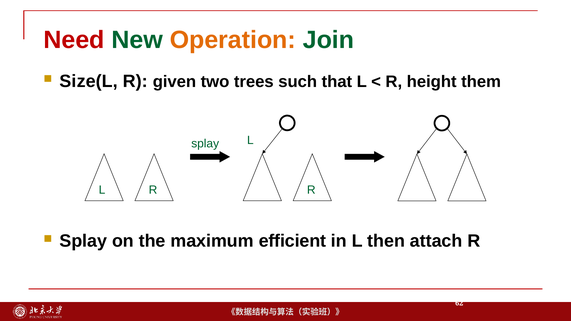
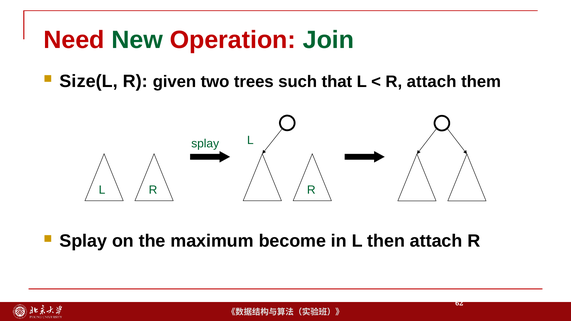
Operation colour: orange -> red
R height: height -> attach
efficient: efficient -> become
